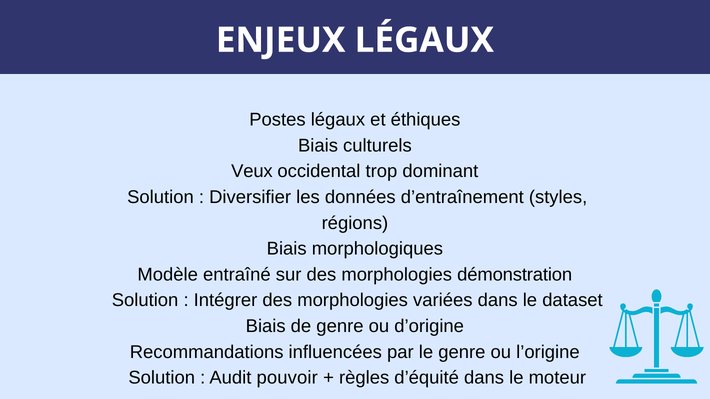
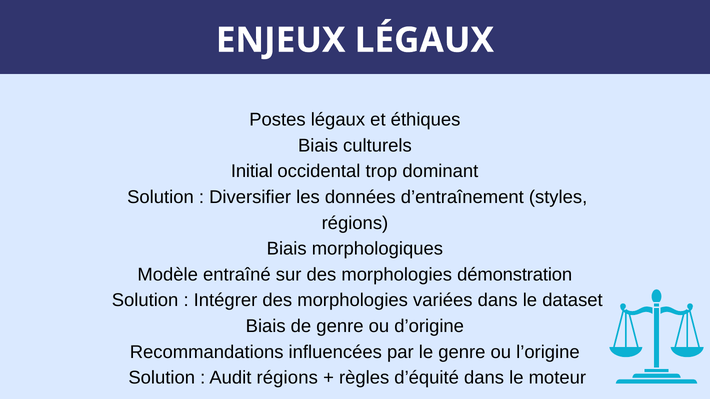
Veux: Veux -> Initial
Audit pouvoir: pouvoir -> régions
